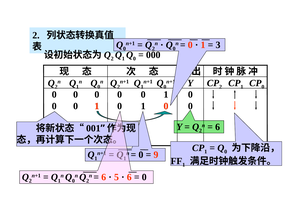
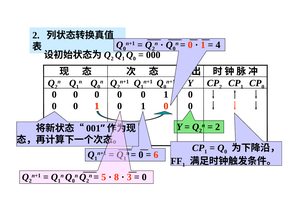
3: 3 -> 4
6 at (218, 127): 6 -> 2
9: 9 -> 6
6 at (104, 177): 6 -> 5
5: 5 -> 8
6 at (129, 177): 6 -> 3
